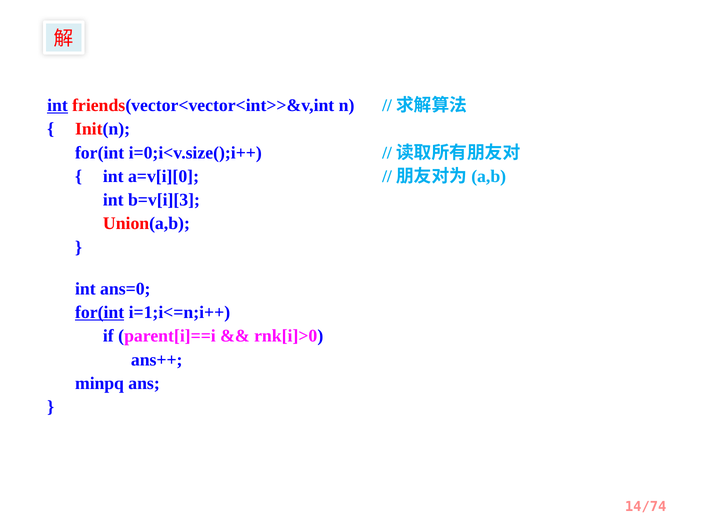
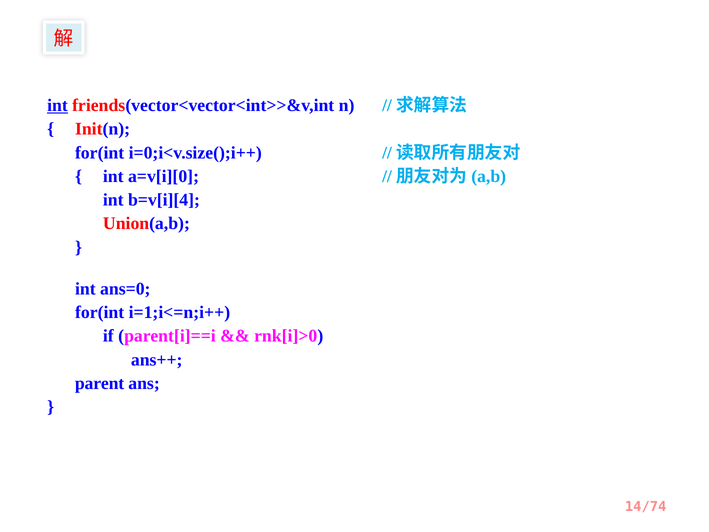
b=v[i][3: b=v[i][3 -> b=v[i][4
for(int at (100, 312) underline: present -> none
minpq: minpq -> parent
